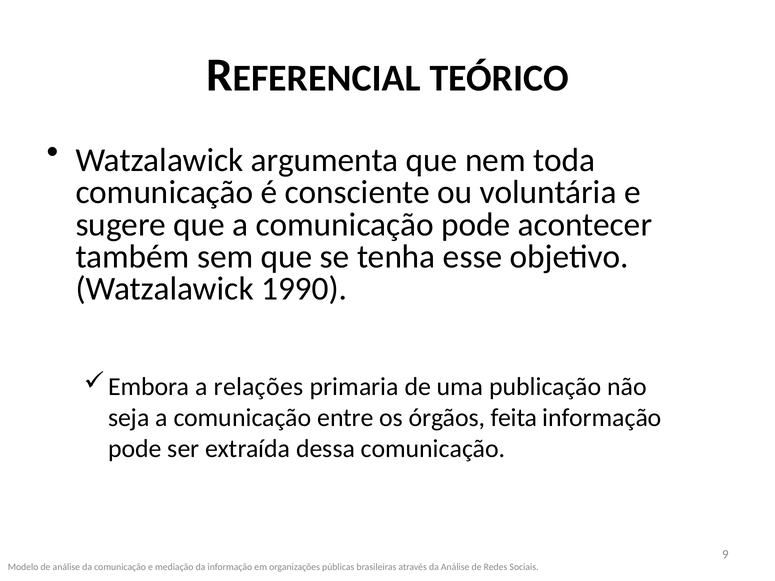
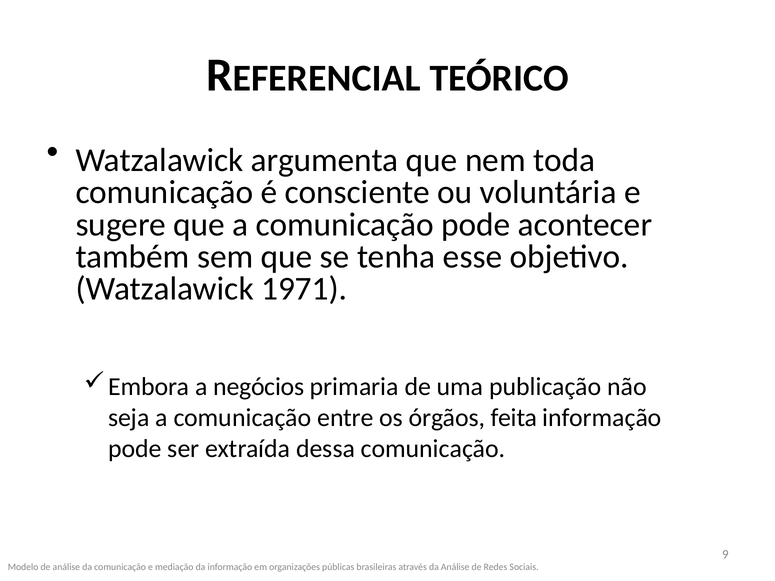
1990: 1990 -> 1971
relações: relações -> negócios
